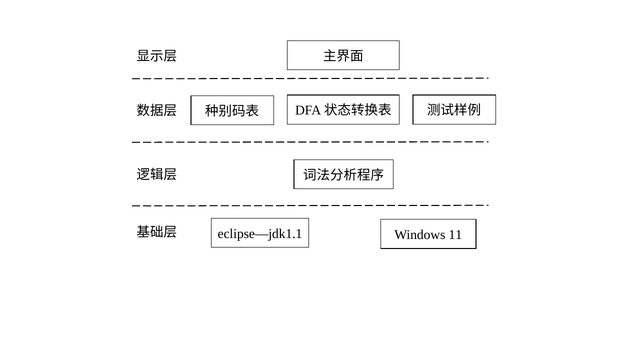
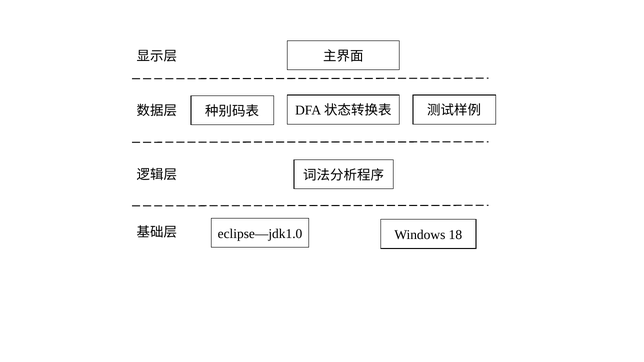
eclipse—jdk1.1: eclipse—jdk1.1 -> eclipse—jdk1.0
11: 11 -> 18
